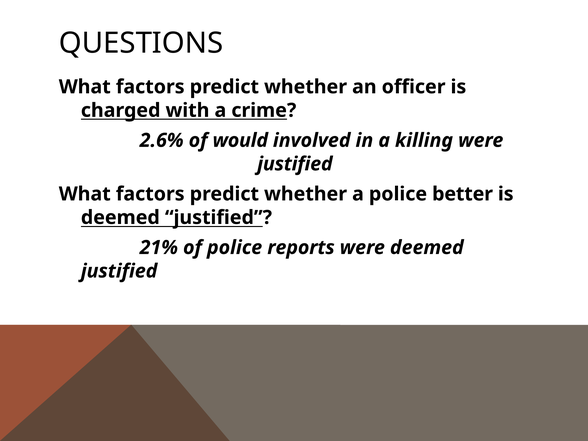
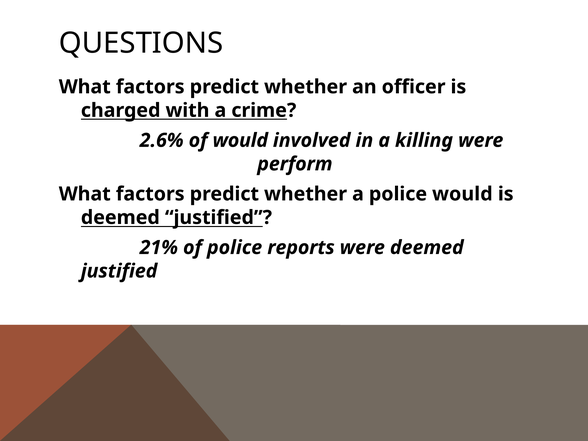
justified at (295, 164): justified -> perform
police better: better -> would
